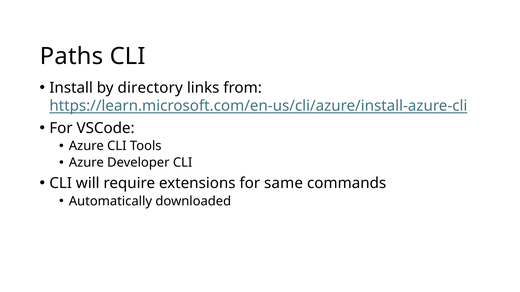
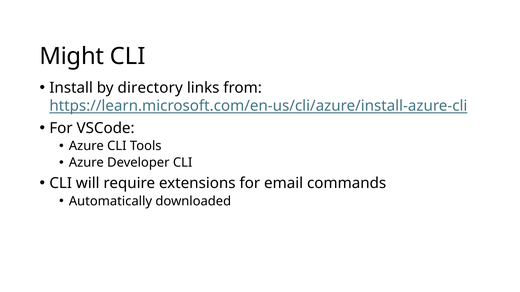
Paths: Paths -> Might
same: same -> email
